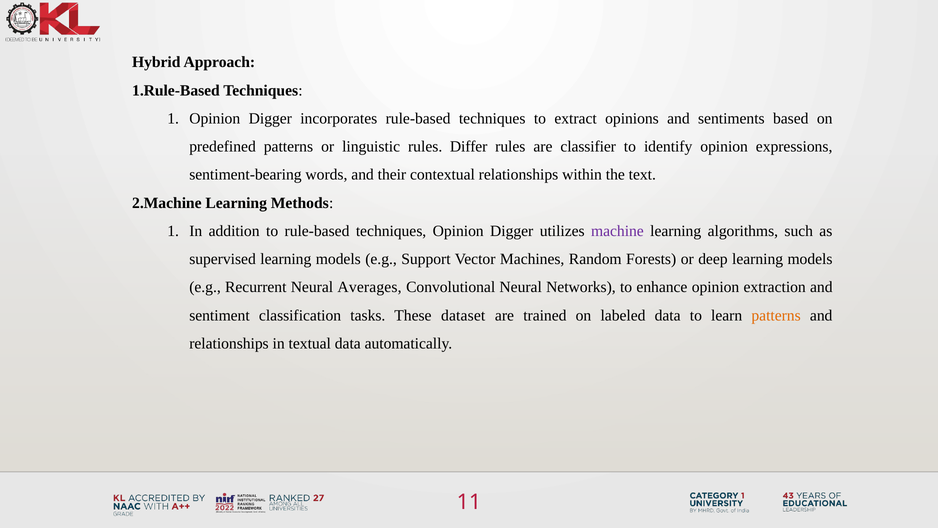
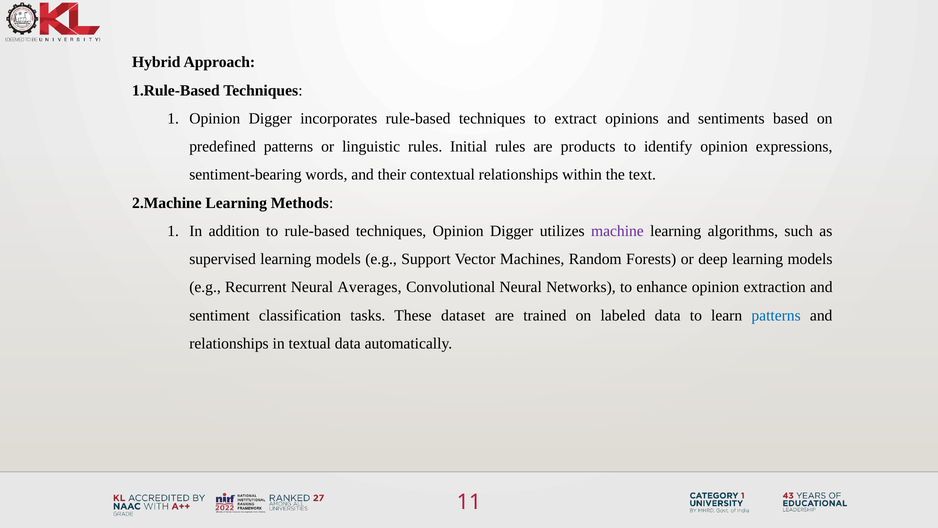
Differ: Differ -> Initial
classifier: classifier -> products
patterns at (776, 315) colour: orange -> blue
